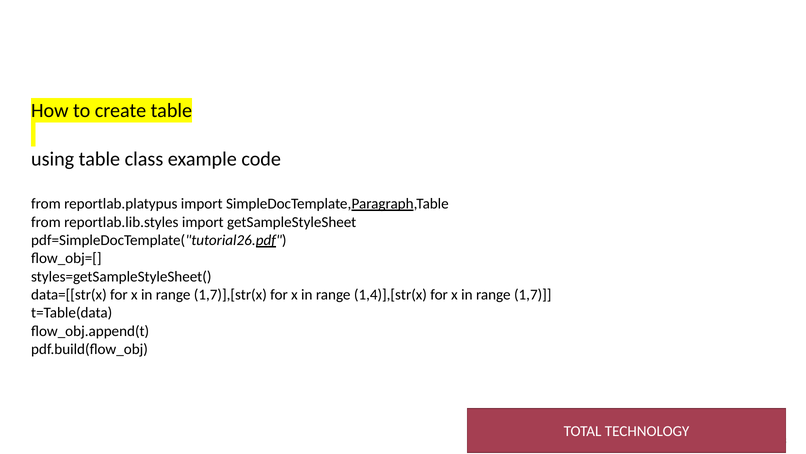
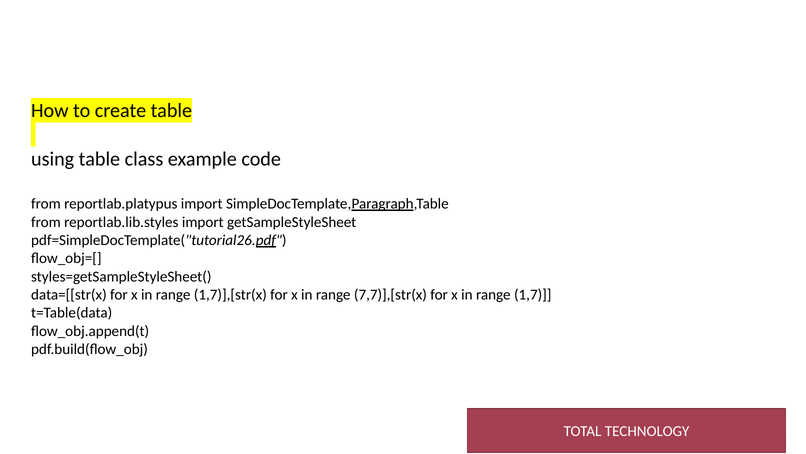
1,4)],[str(x: 1,4)],[str(x -> 7,7)],[str(x
